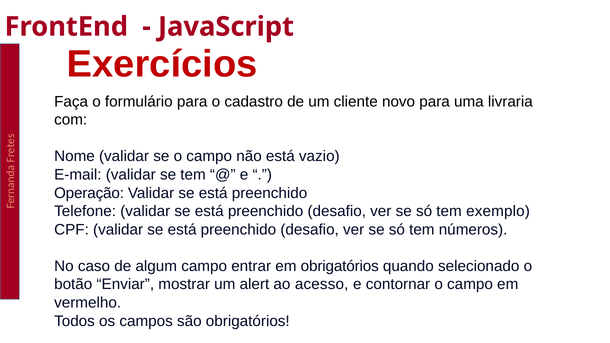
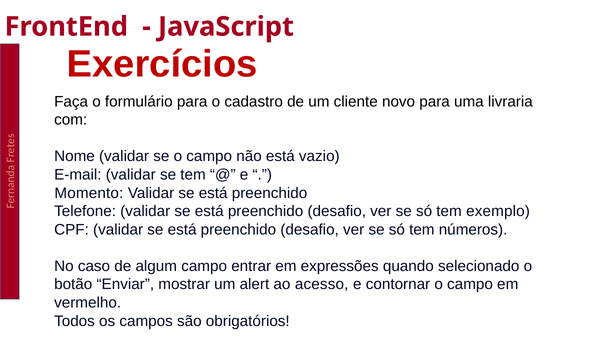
Operação: Operação -> Momento
em obrigatórios: obrigatórios -> expressões
